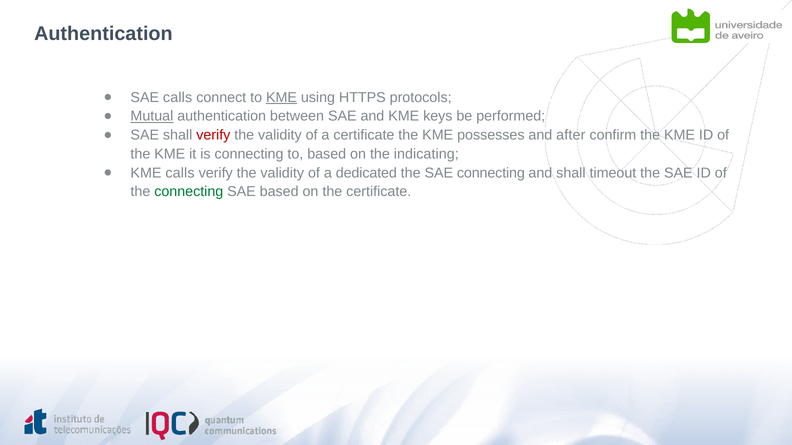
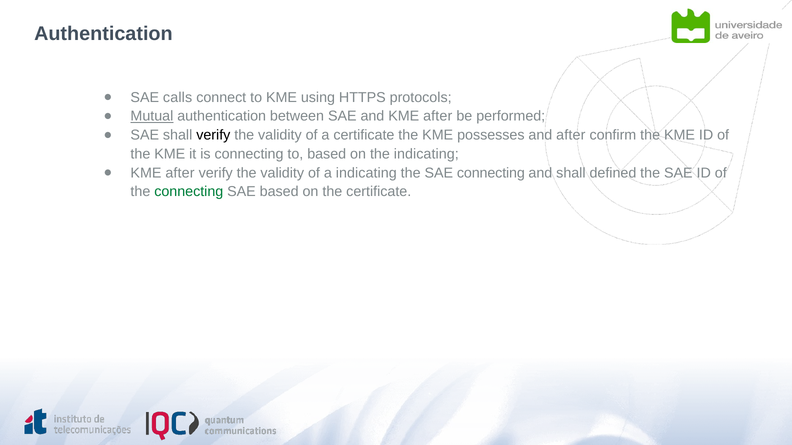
KME at (282, 97) underline: present -> none
and KME keys: keys -> after
verify at (213, 135) colour: red -> black
calls at (180, 173): calls -> after
a dedicated: dedicated -> indicating
timeout: timeout -> defined
